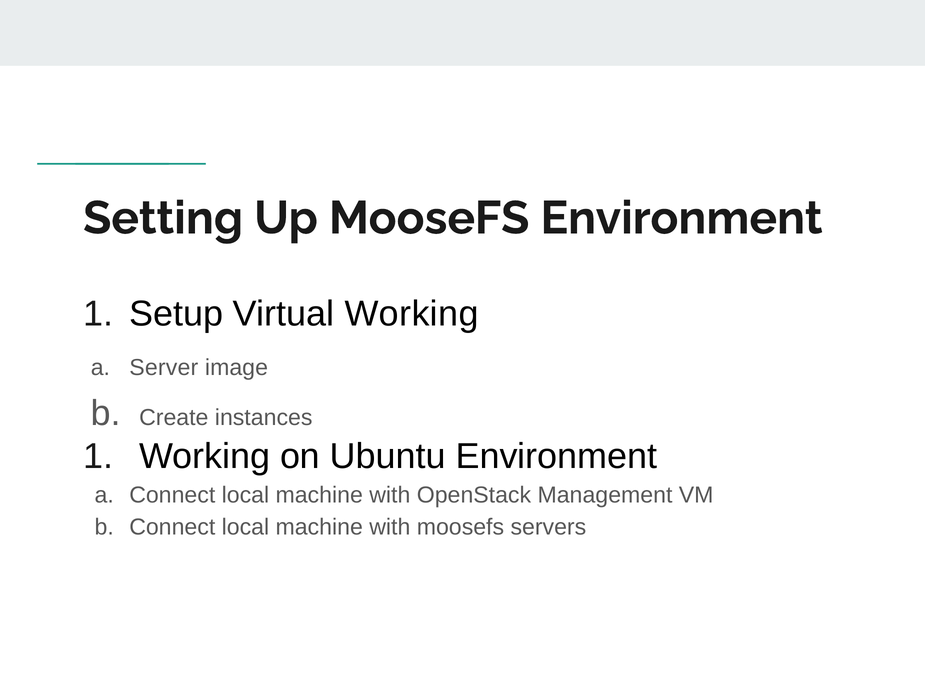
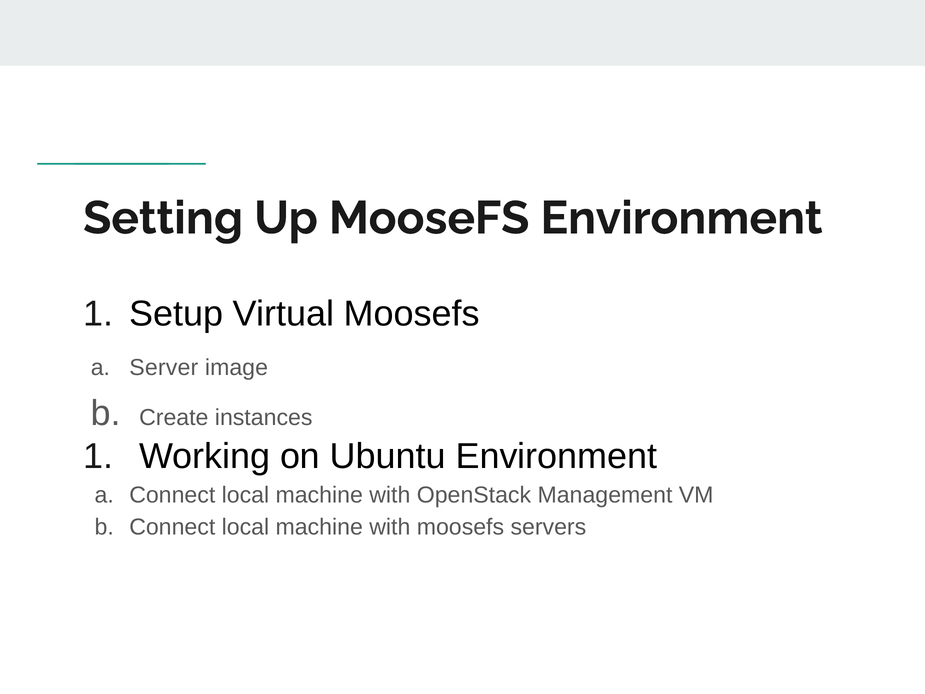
Virtual Working: Working -> Moosefs
